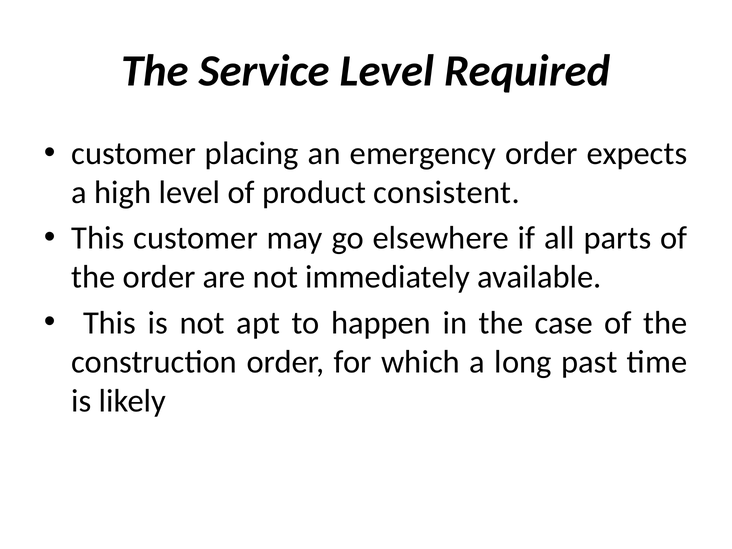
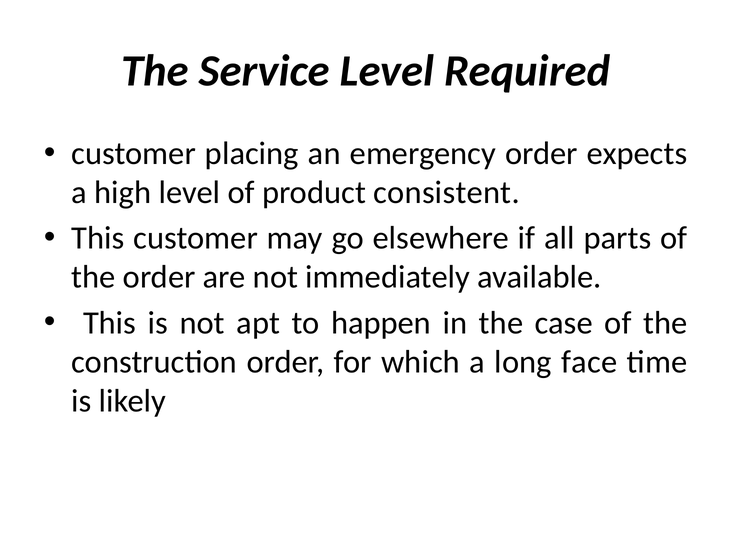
past: past -> face
